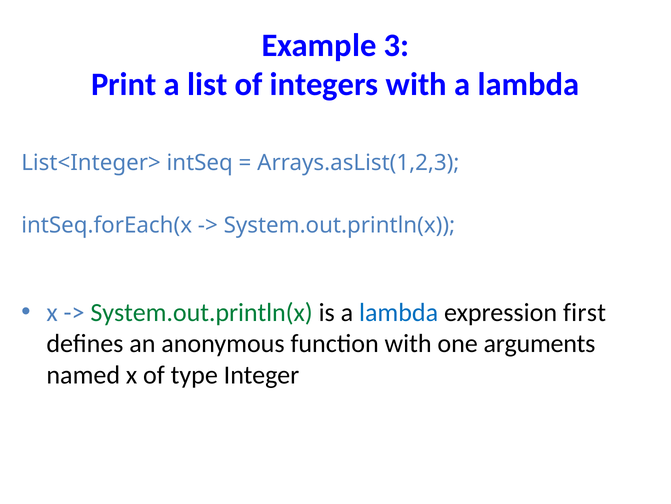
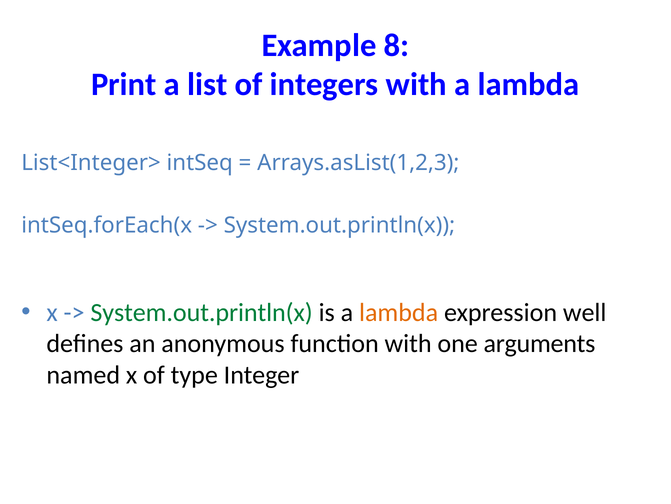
3: 3 -> 8
lambda at (399, 312) colour: blue -> orange
first: first -> well
